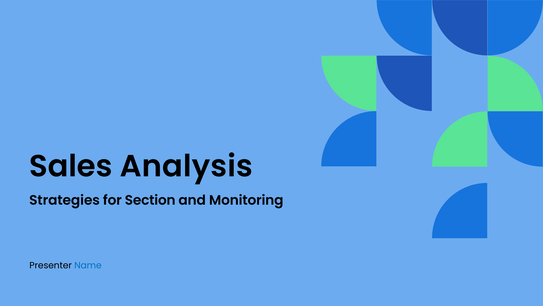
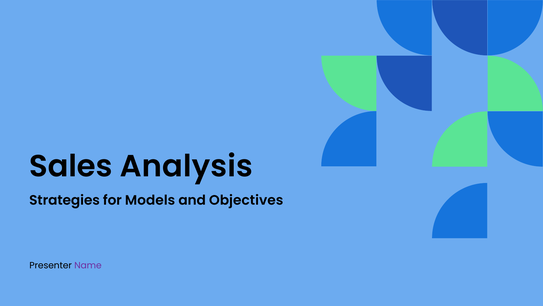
Section: Section -> Models
Monitoring: Monitoring -> Objectives
Name colour: blue -> purple
